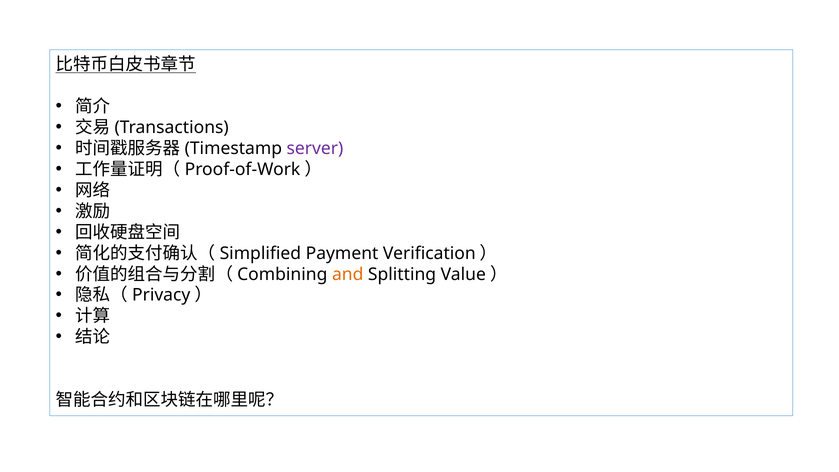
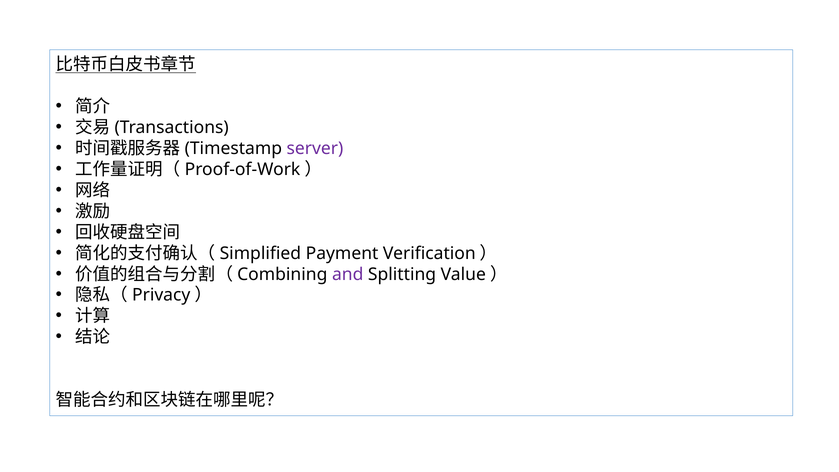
and colour: orange -> purple
